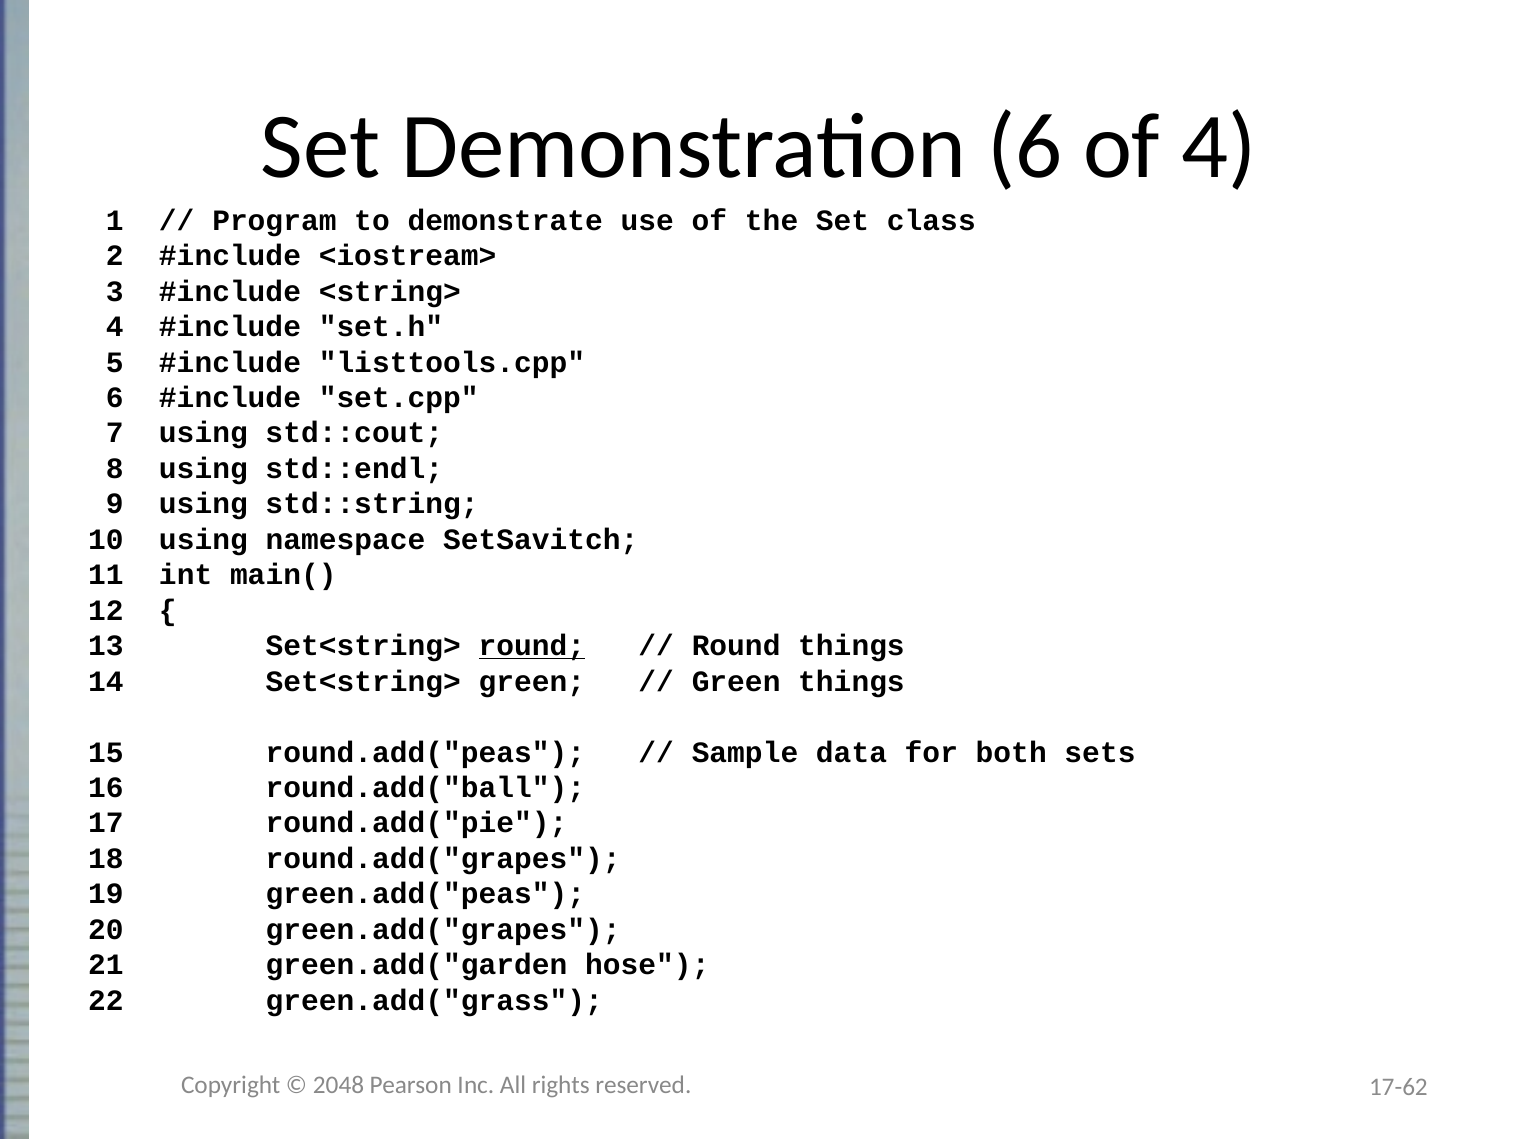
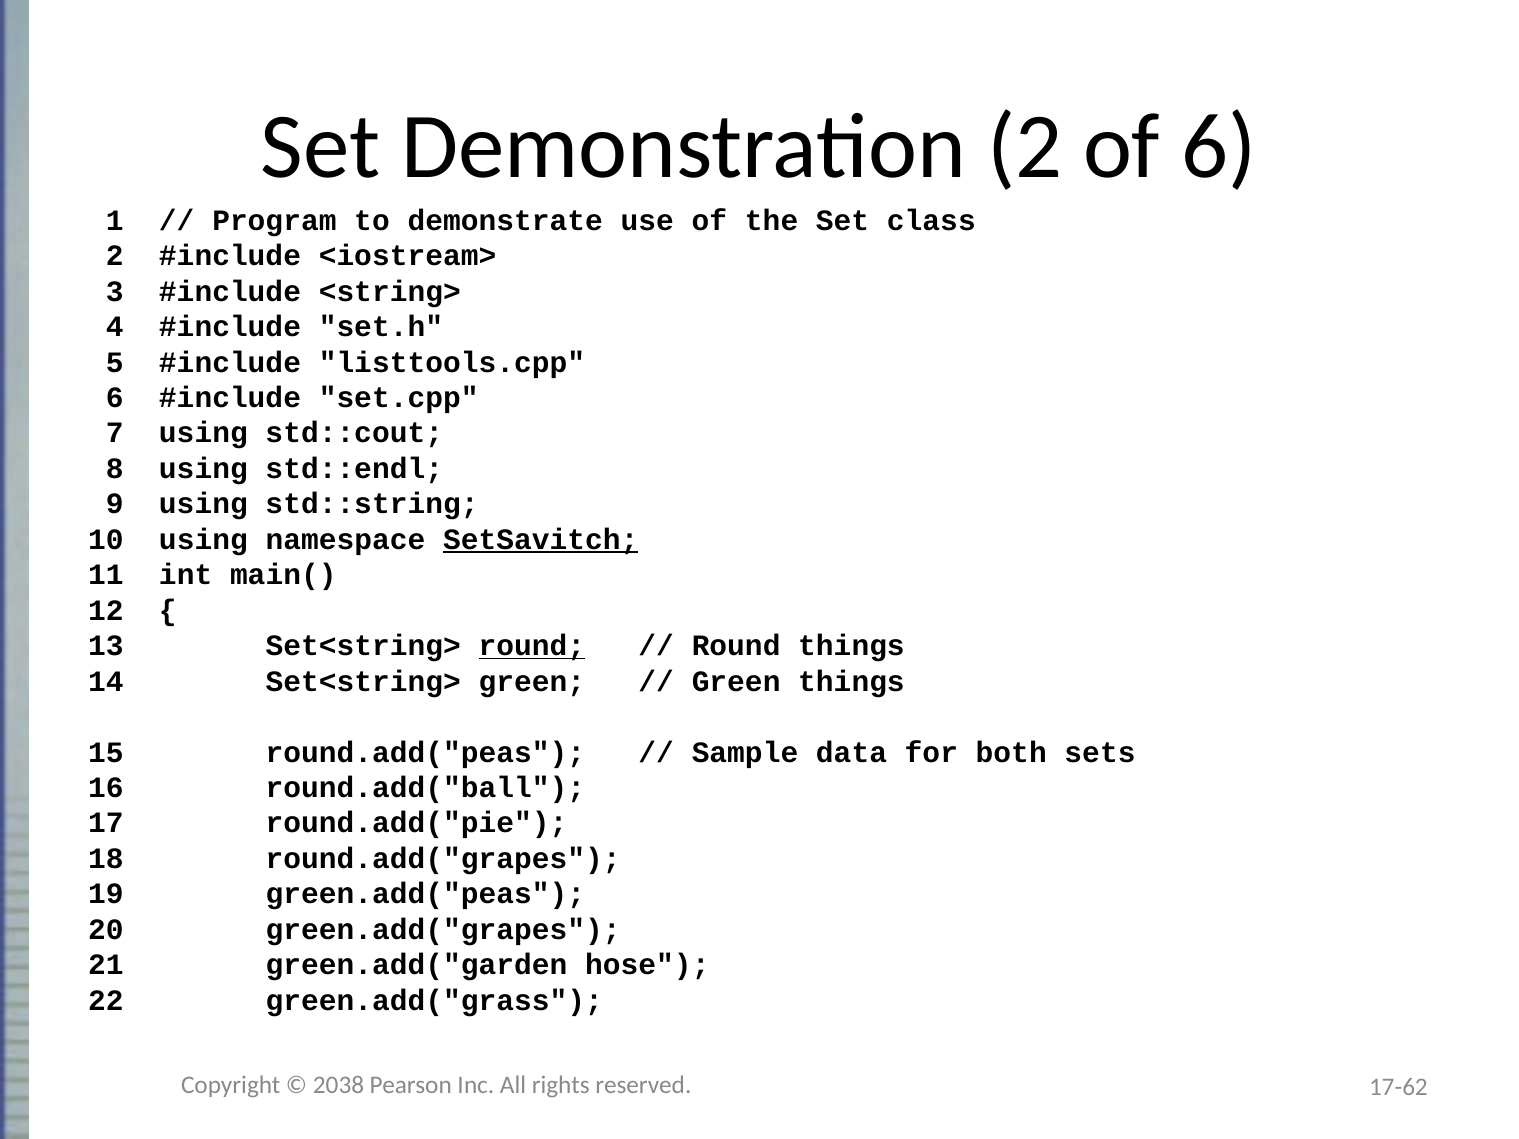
Demonstration 6: 6 -> 2
of 4: 4 -> 6
SetSavitch underline: none -> present
2048: 2048 -> 2038
